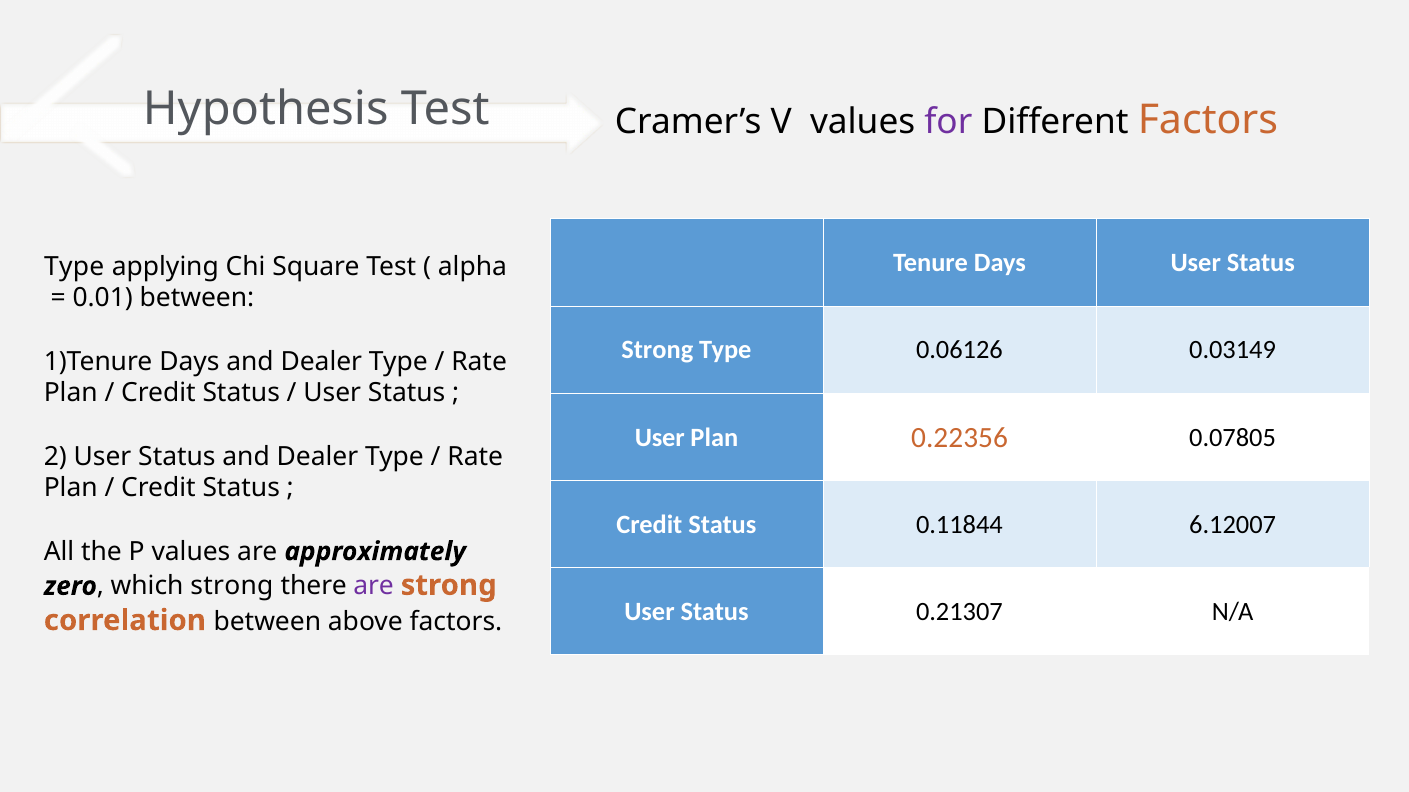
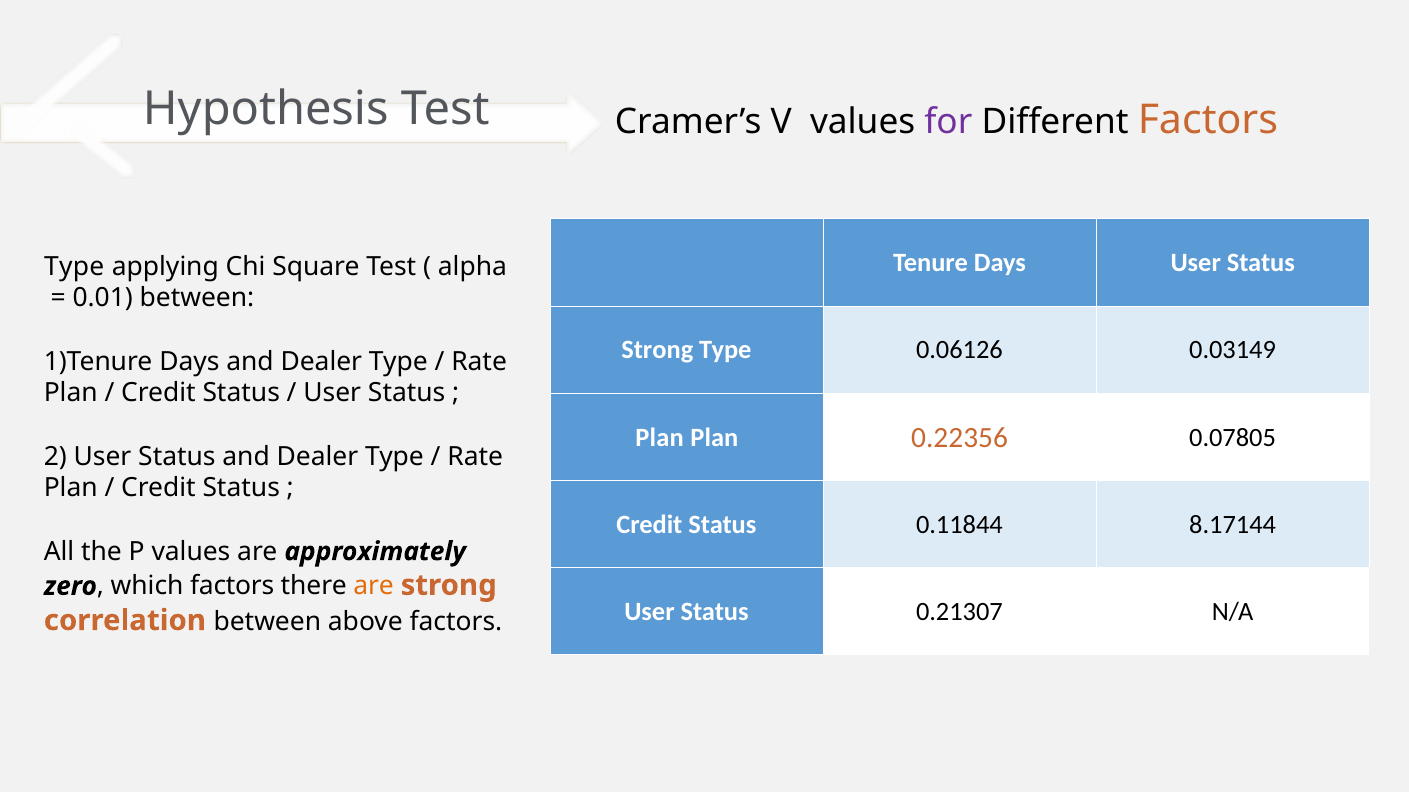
User at (660, 438): User -> Plan
6.12007: 6.12007 -> 8.17144
which strong: strong -> factors
are at (374, 587) colour: purple -> orange
